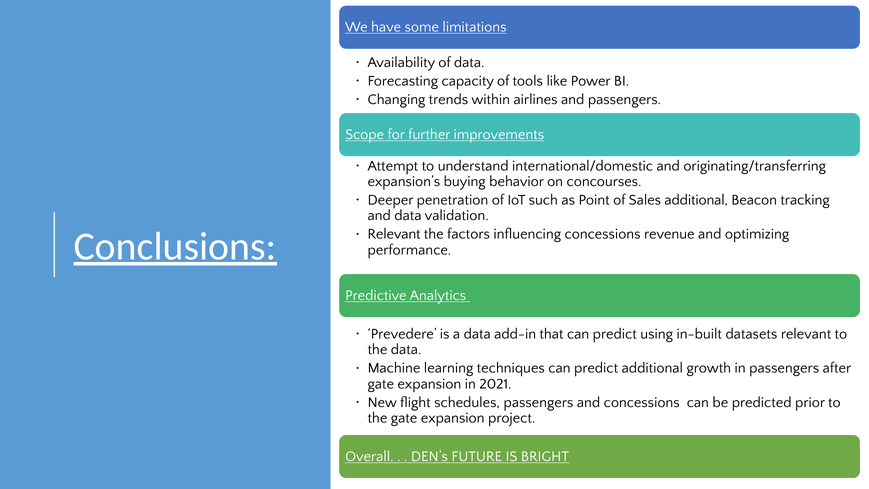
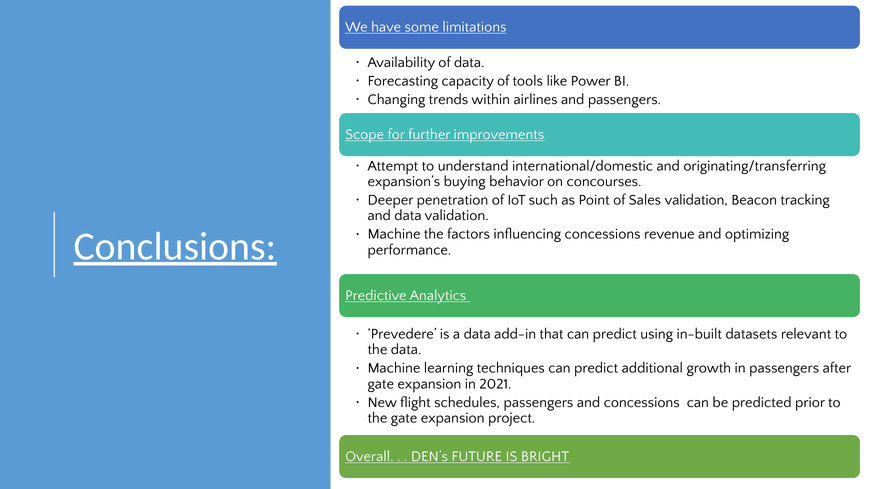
Sales additional: additional -> validation
Relevant at (394, 234): Relevant -> Machine
